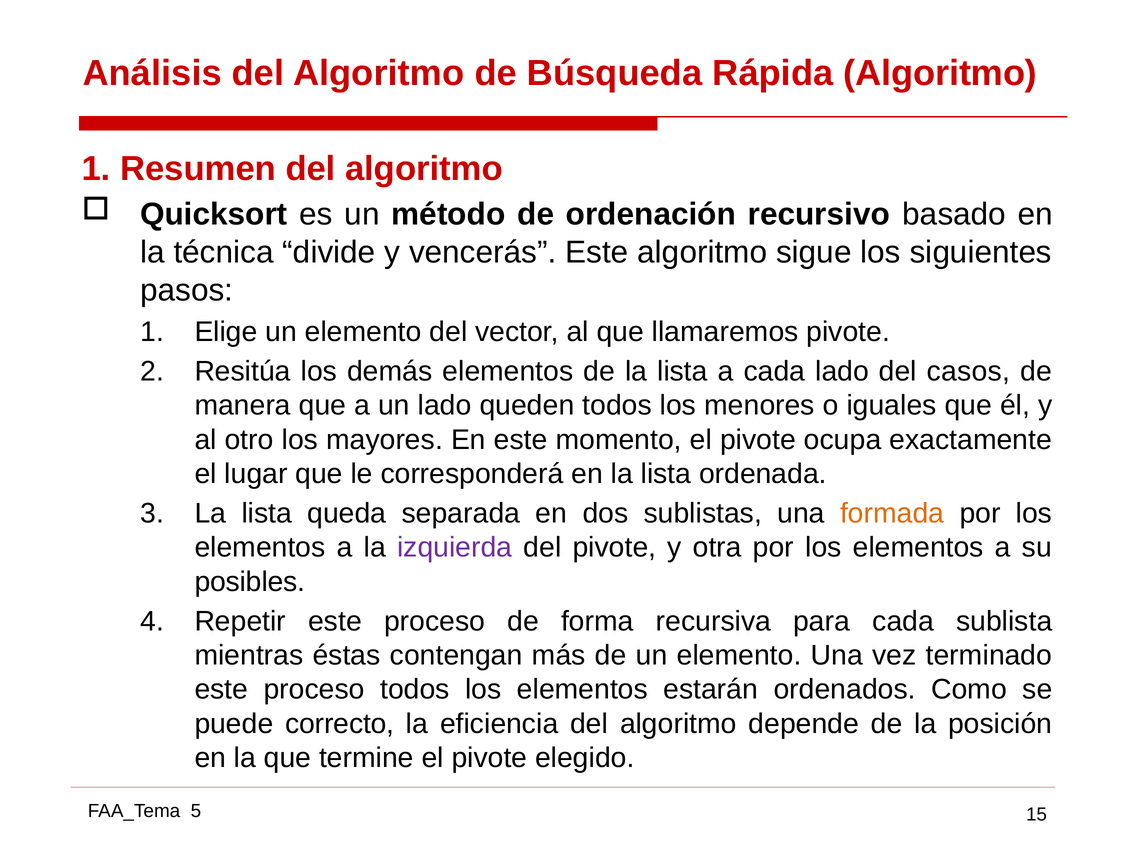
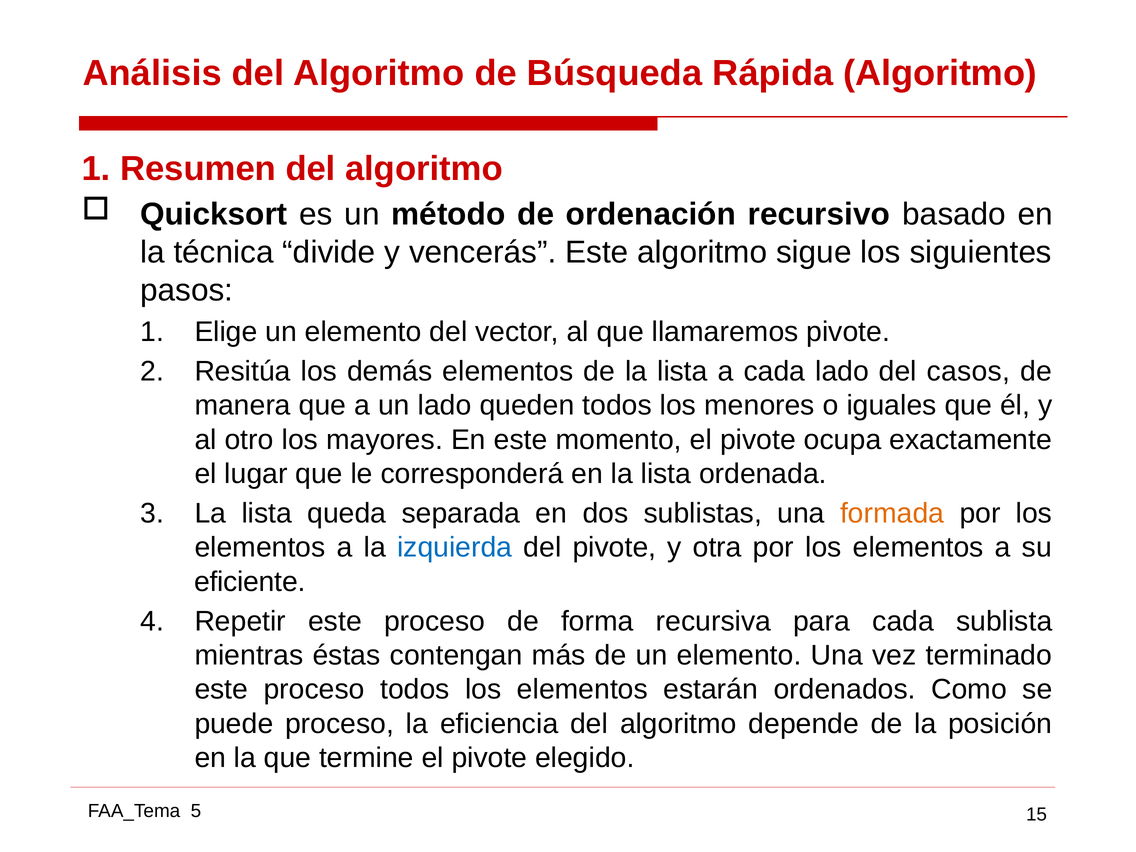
izquierda colour: purple -> blue
posibles: posibles -> eficiente
puede correcto: correcto -> proceso
